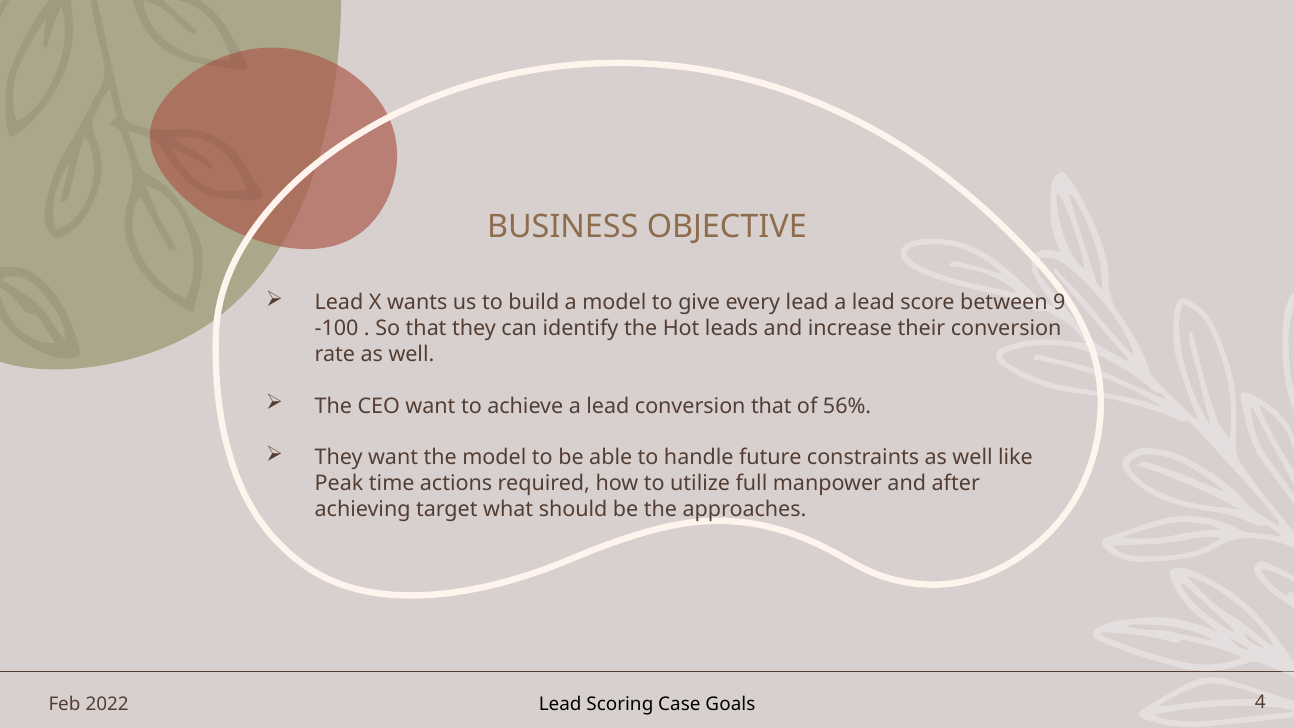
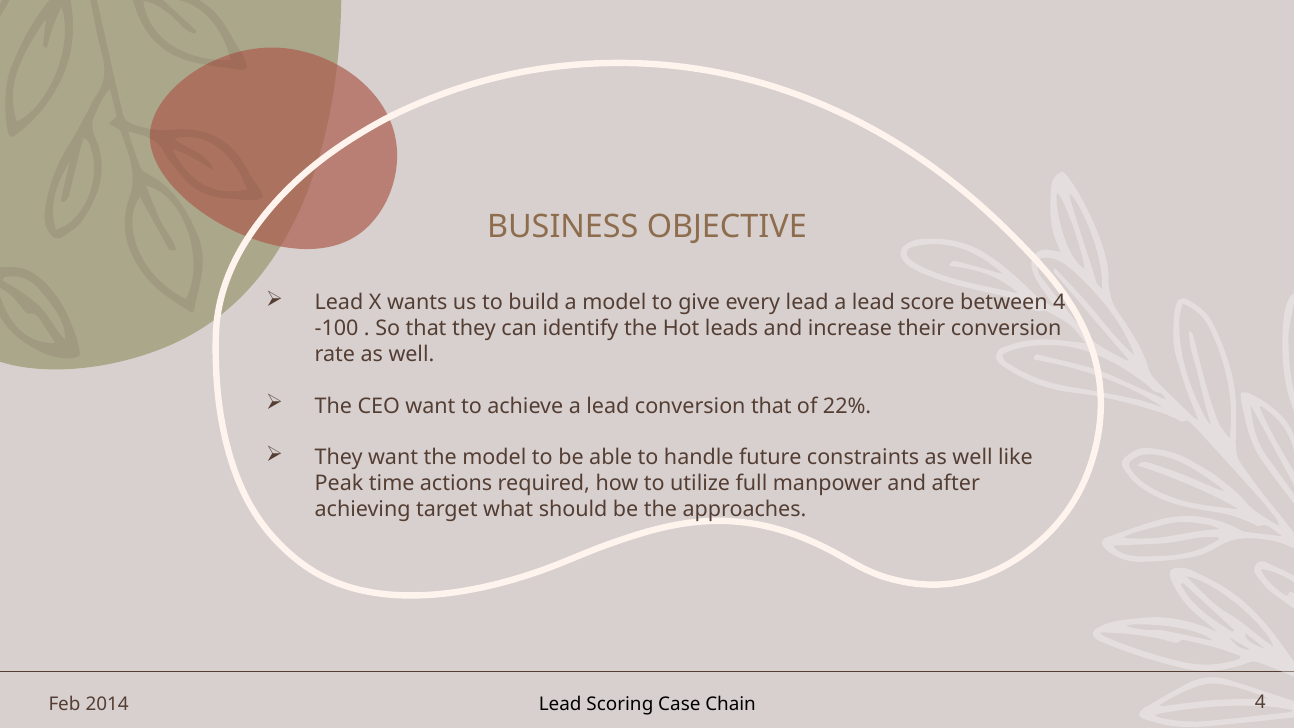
between 9: 9 -> 4
56%: 56% -> 22%
2022: 2022 -> 2014
Goals: Goals -> Chain
